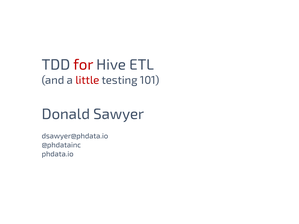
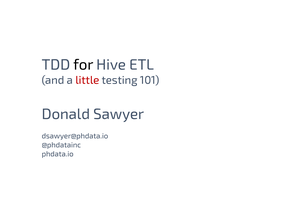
for colour: red -> black
